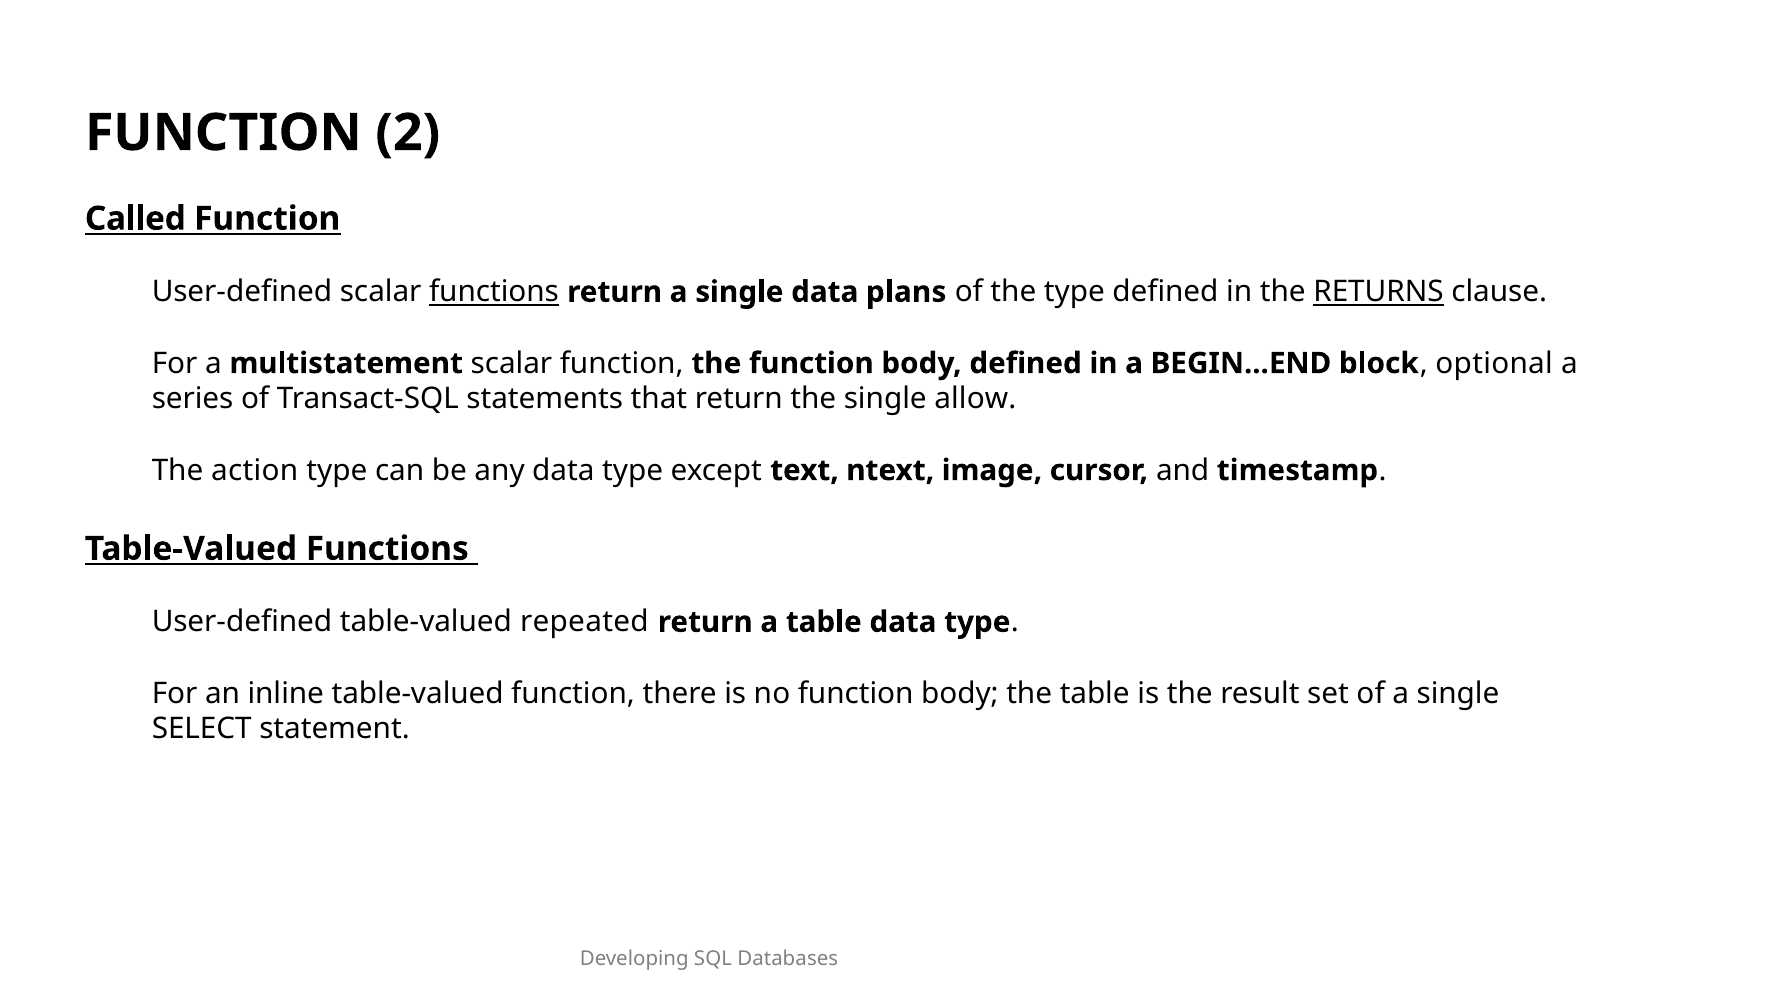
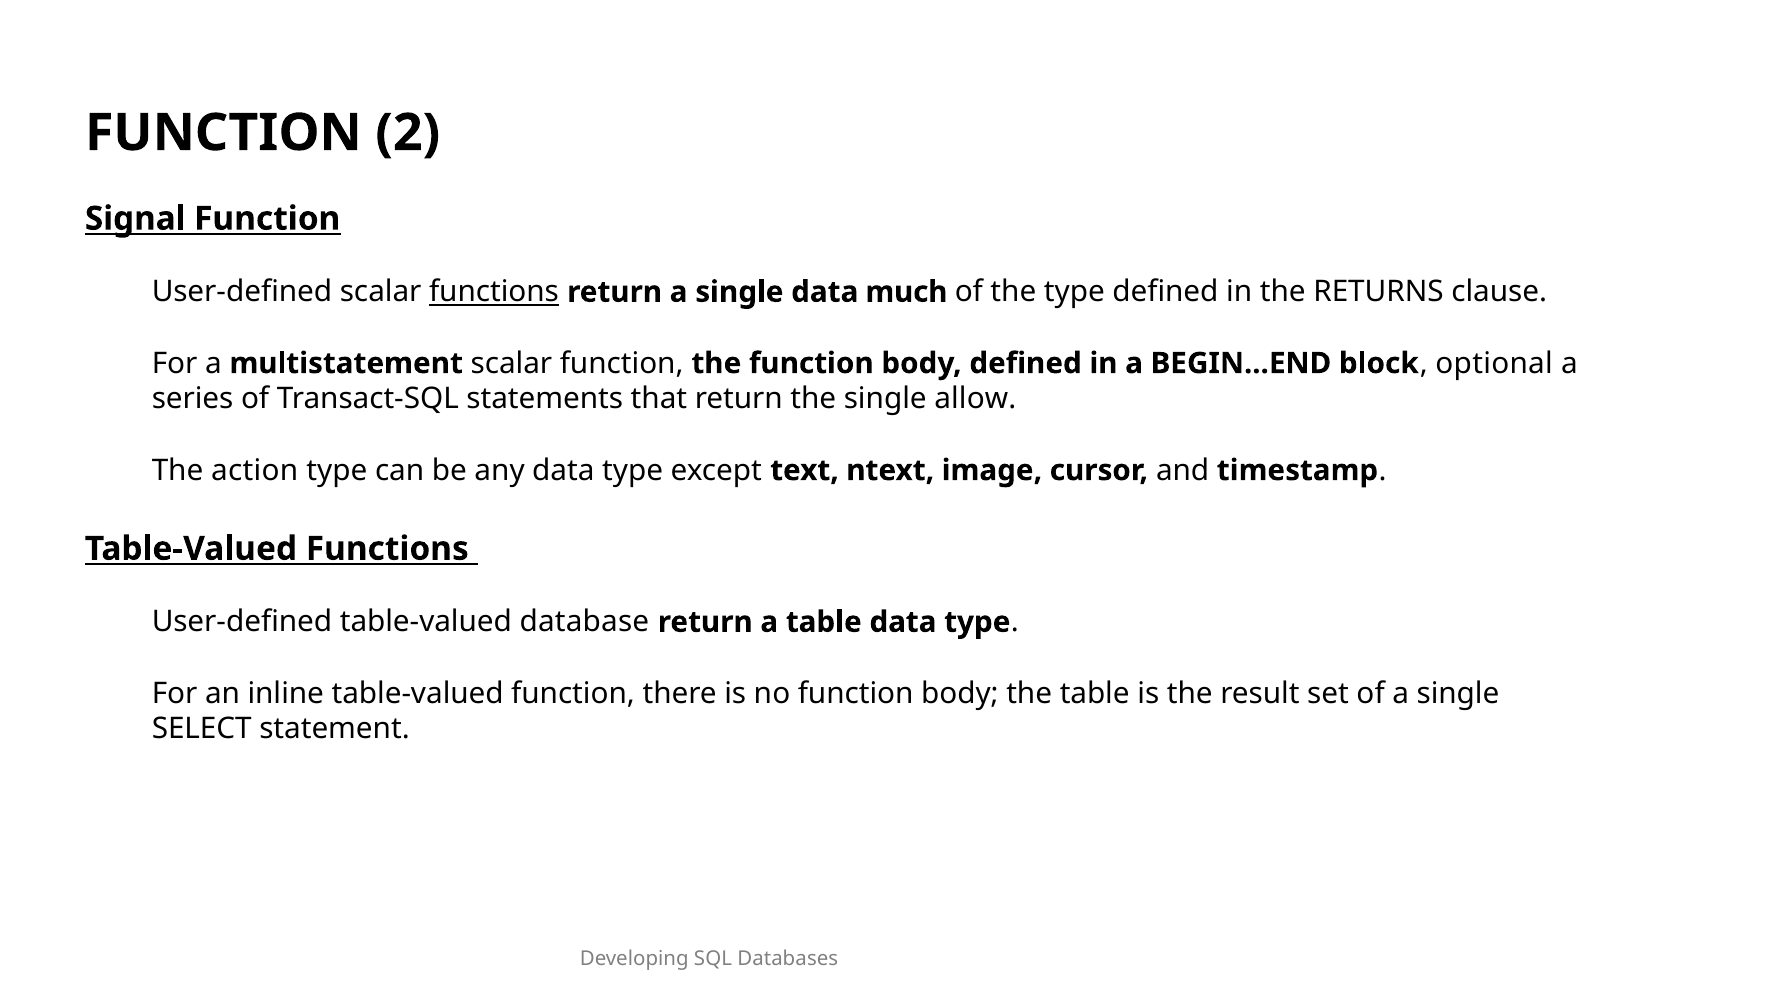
Called: Called -> Signal
plans: plans -> much
RETURNS underline: present -> none
repeated: repeated -> database
